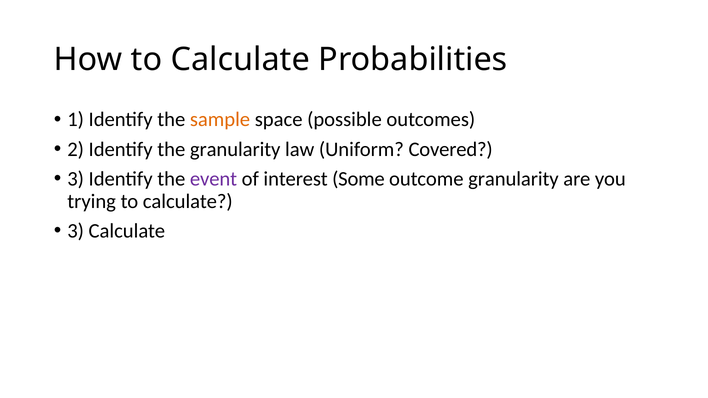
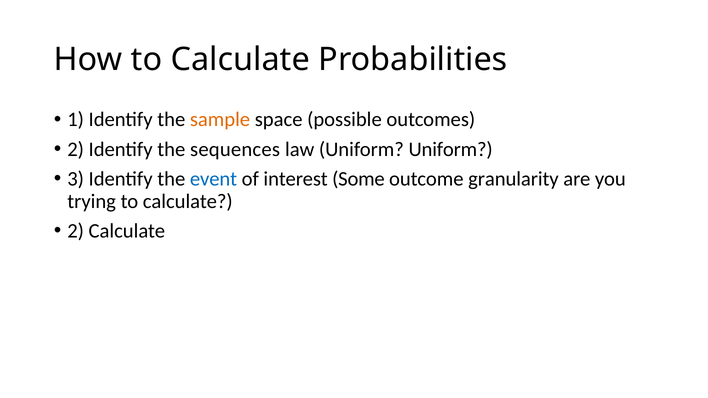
the granularity: granularity -> sequences
Uniform Covered: Covered -> Uniform
event colour: purple -> blue
3 at (76, 231): 3 -> 2
